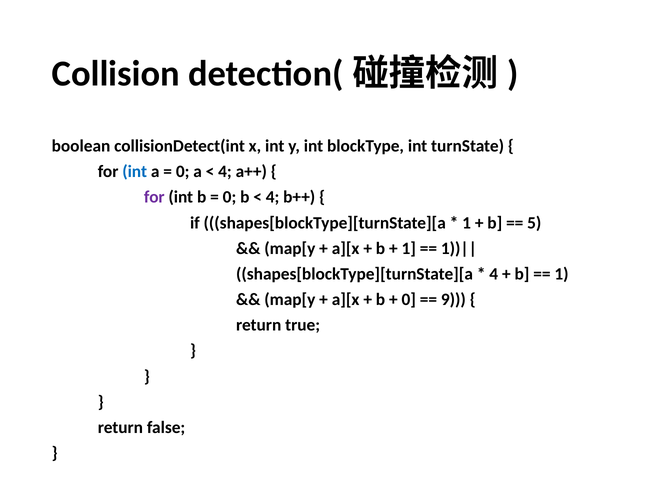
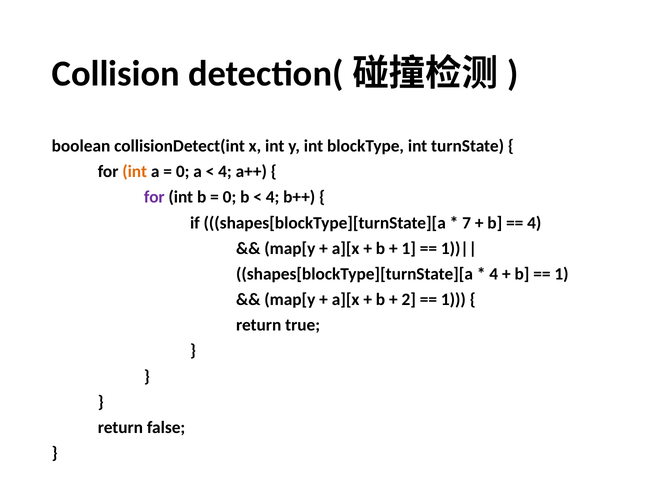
int at (135, 172) colour: blue -> orange
1 at (467, 223): 1 -> 7
5 at (534, 223): 5 -> 4
0 at (409, 299): 0 -> 2
9 at (453, 299): 9 -> 1
